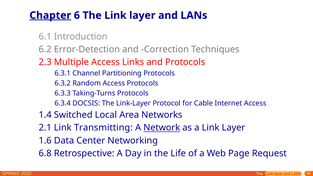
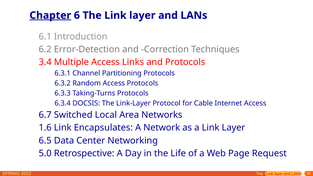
2.3: 2.3 -> 3.4
1.4: 1.4 -> 6.7
2.1: 2.1 -> 1.6
Transmitting: Transmitting -> Encapsulates
Network underline: present -> none
1.6: 1.6 -> 6.5
6.8: 6.8 -> 5.0
